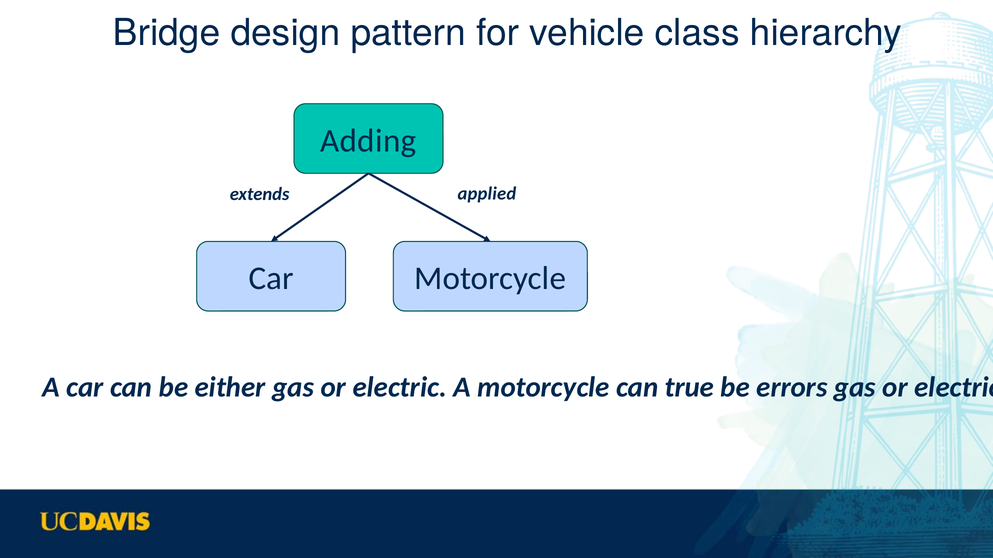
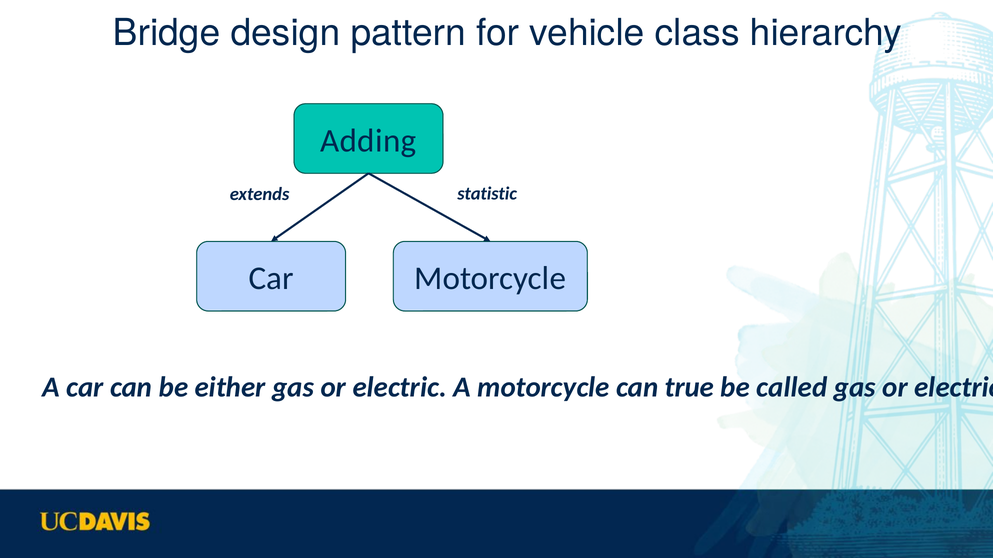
applied: applied -> statistic
errors: errors -> called
